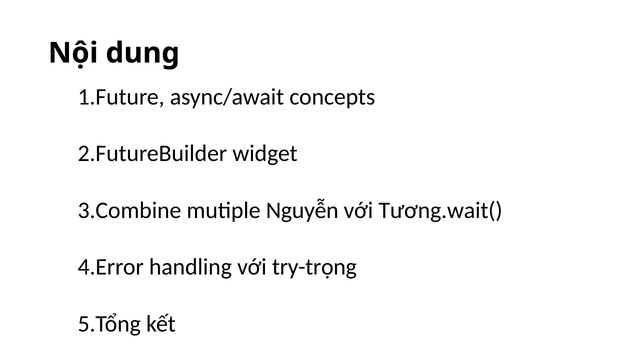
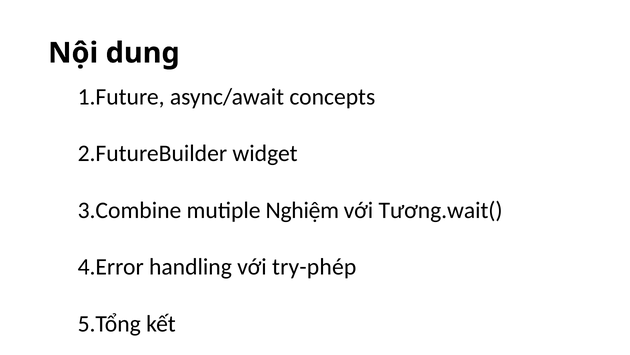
Nguyễn: Nguyễn -> Nghiệm
try-trọng: try-trọng -> try-phép
